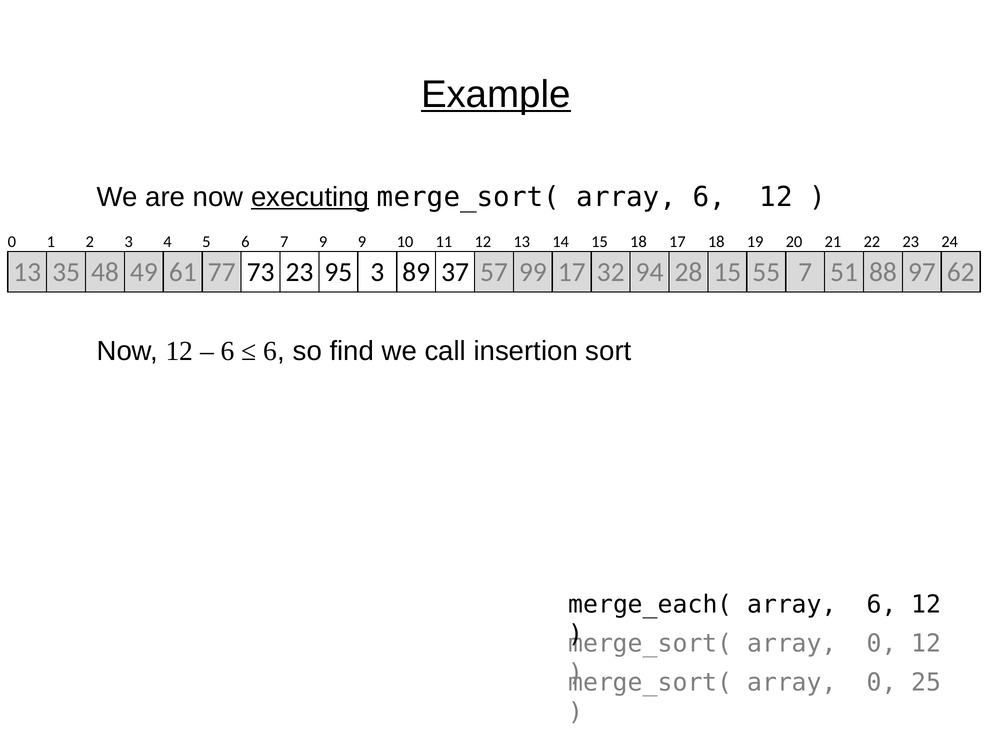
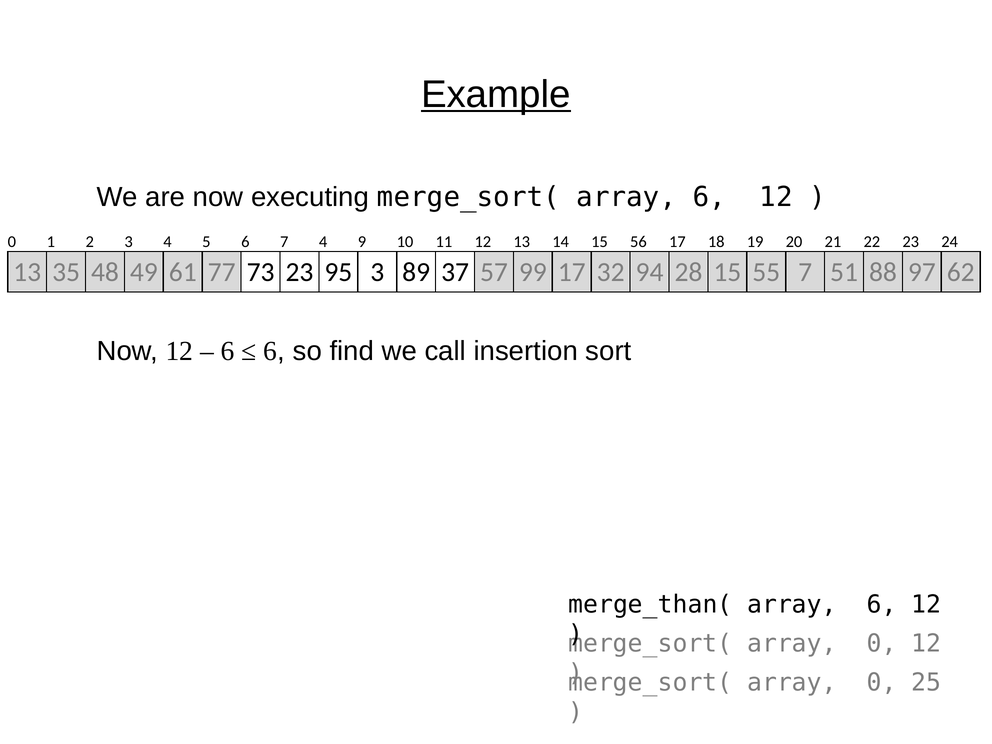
executing underline: present -> none
7 9: 9 -> 4
15 18: 18 -> 56
merge_each(: merge_each( -> merge_than(
